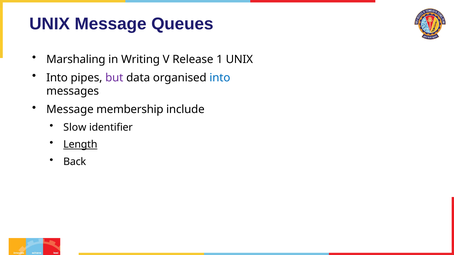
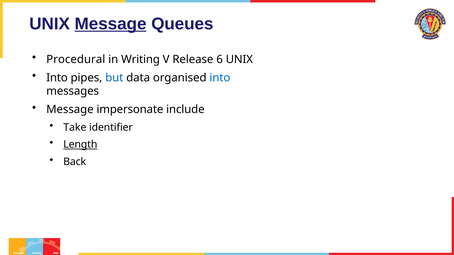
Message at (111, 24) underline: none -> present
Marshaling: Marshaling -> Procedural
1: 1 -> 6
but colour: purple -> blue
membership: membership -> impersonate
Slow: Slow -> Take
